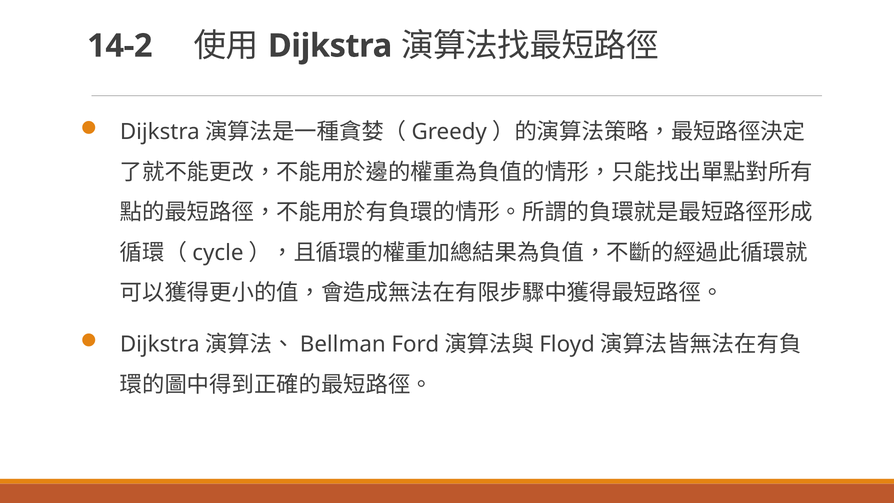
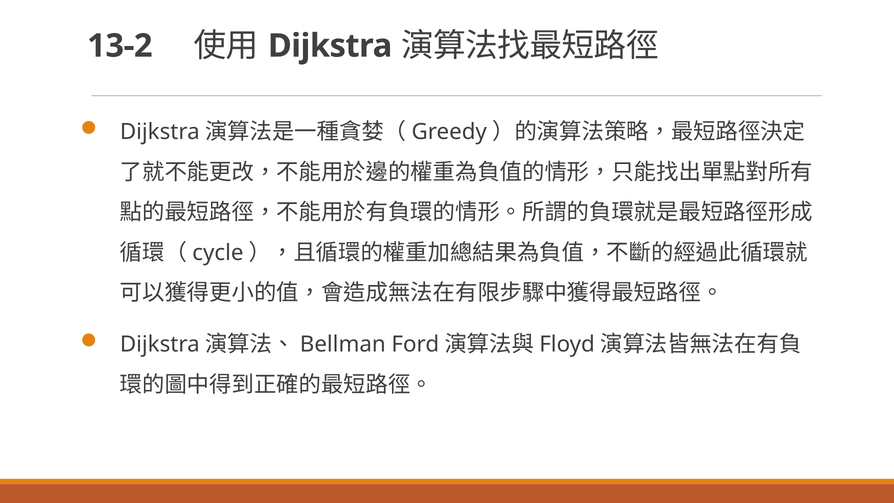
14-2: 14-2 -> 13-2
